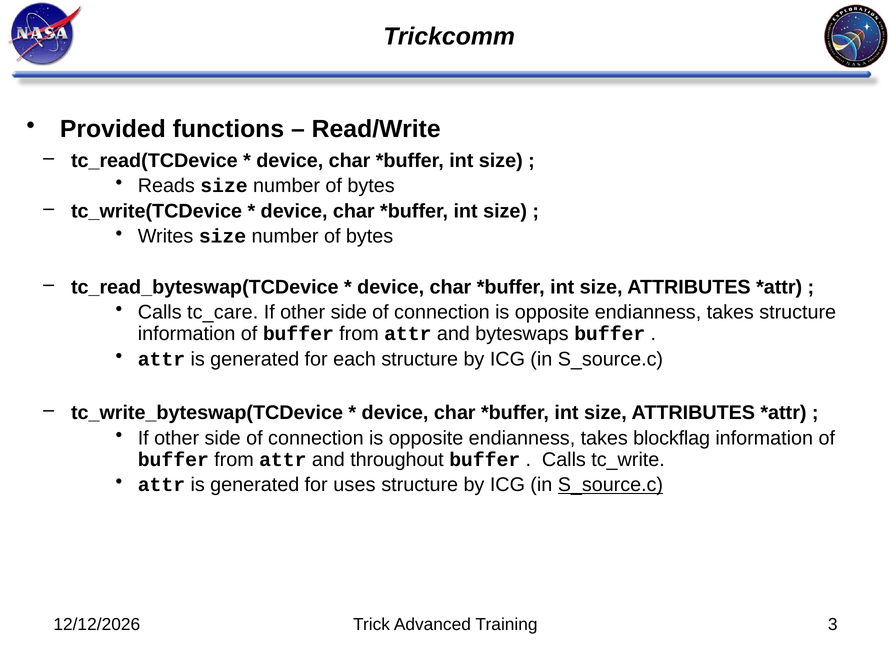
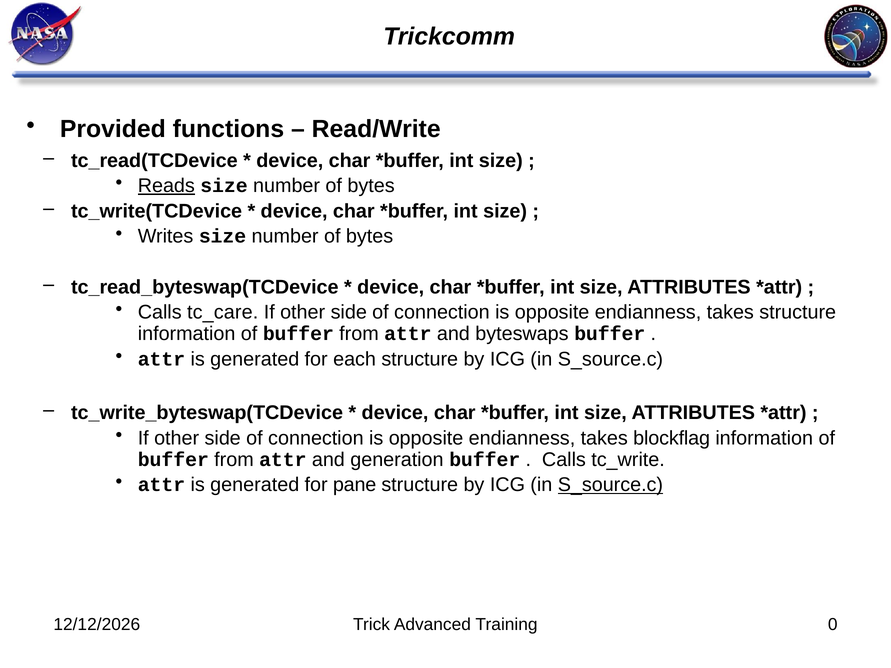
Reads underline: none -> present
throughout: throughout -> generation
uses: uses -> pane
3: 3 -> 0
